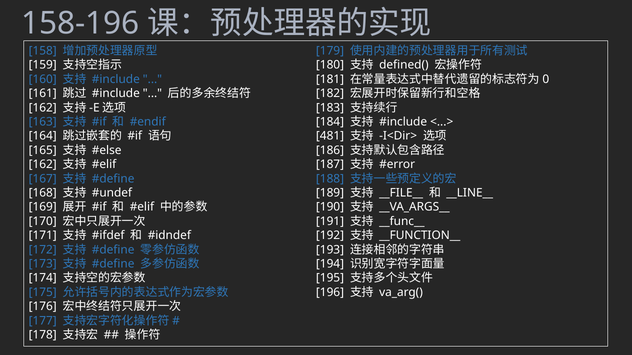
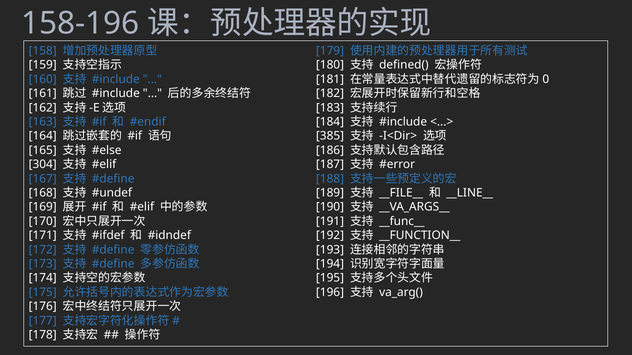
481: 481 -> 385
162 at (43, 165): 162 -> 304
